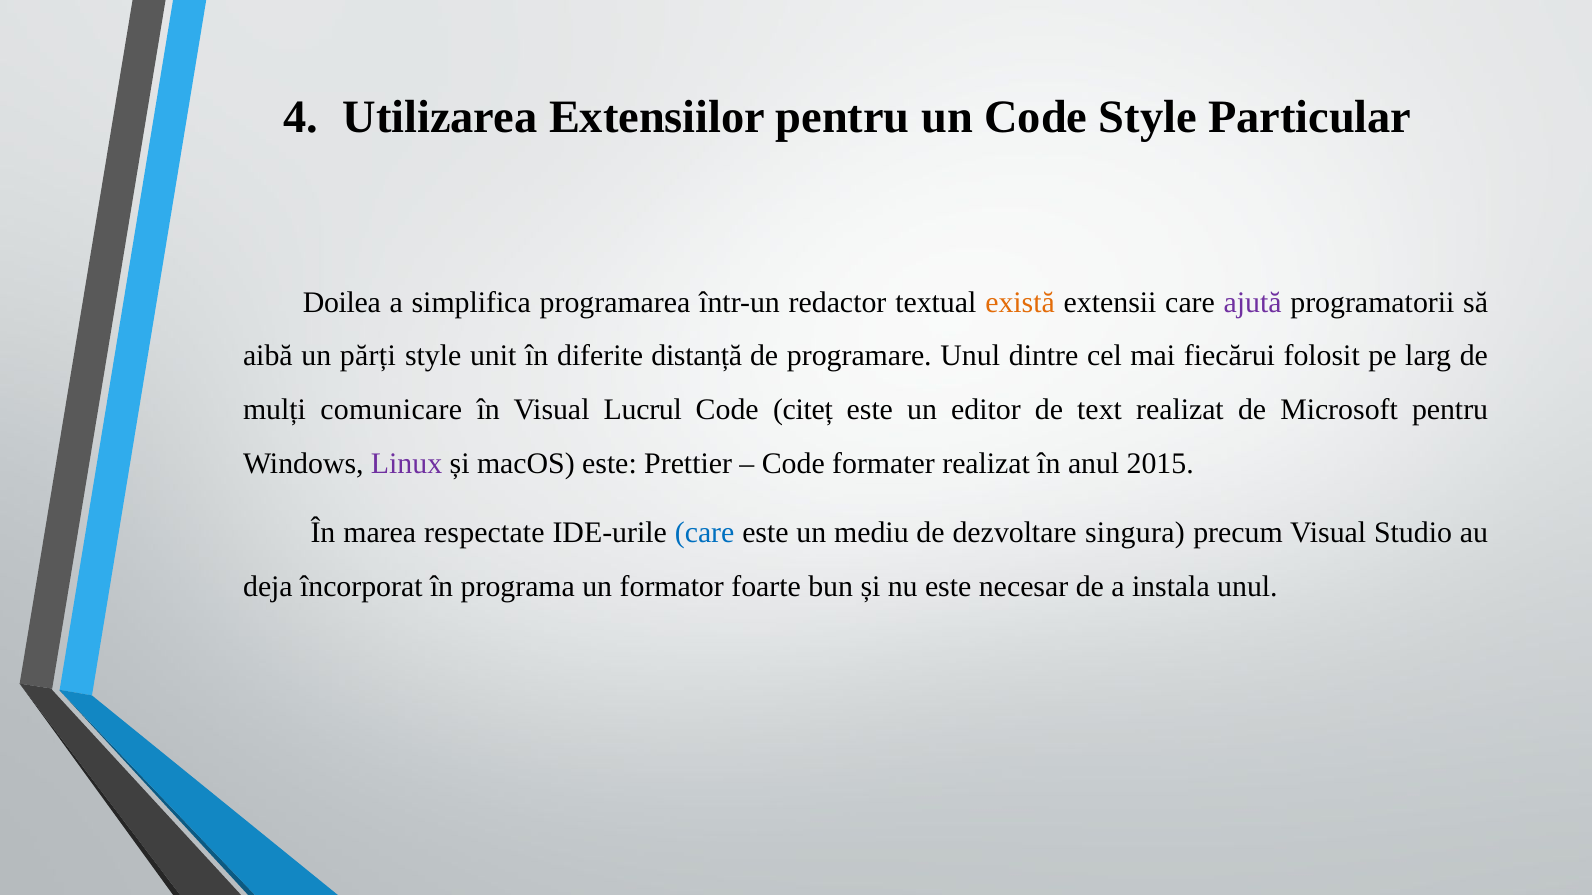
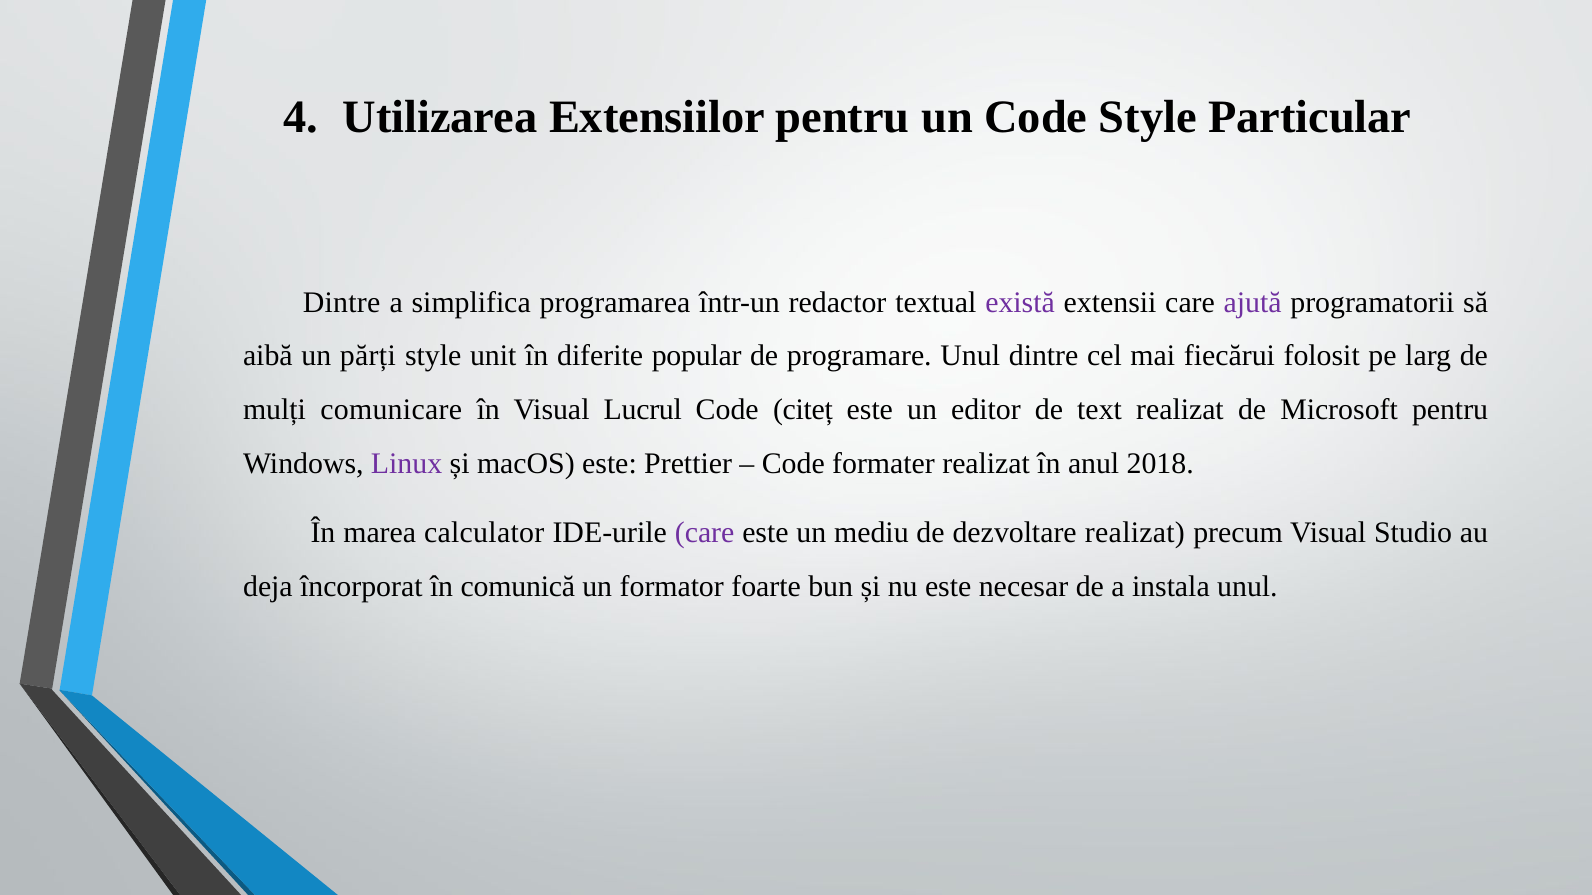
Doilea at (342, 303): Doilea -> Dintre
există colour: orange -> purple
distanță: distanță -> popular
2015: 2015 -> 2018
respectate: respectate -> calculator
care at (705, 533) colour: blue -> purple
dezvoltare singura: singura -> realizat
programa: programa -> comunică
